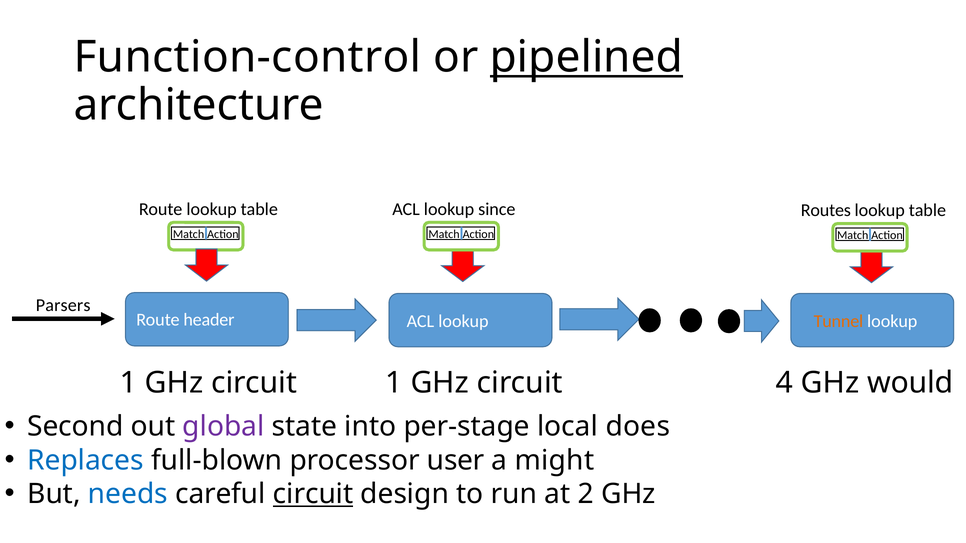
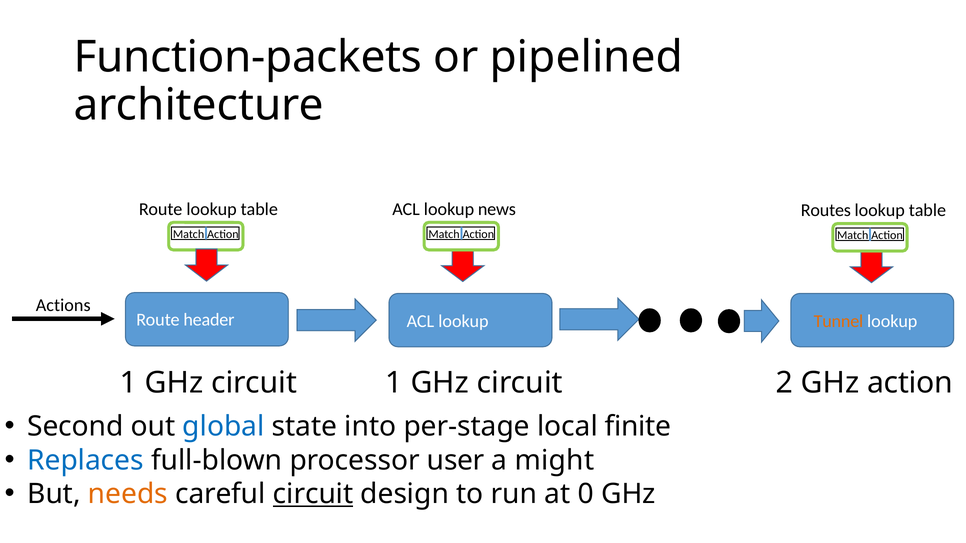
Function-control: Function-control -> Function-packets
pipelined underline: present -> none
since: since -> news
Parsers: Parsers -> Actions
4: 4 -> 2
would: would -> action
global colour: purple -> blue
does: does -> finite
needs colour: blue -> orange
2: 2 -> 0
